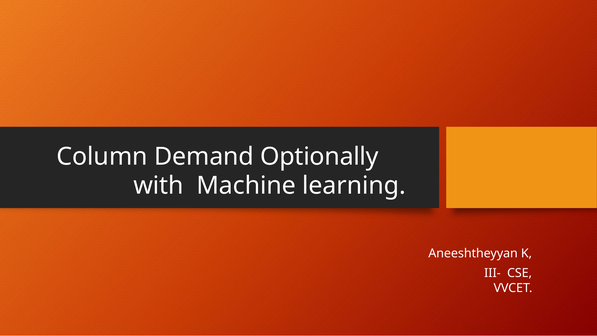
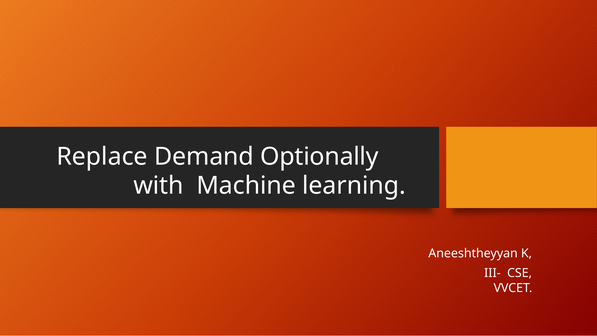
Column: Column -> Replace
